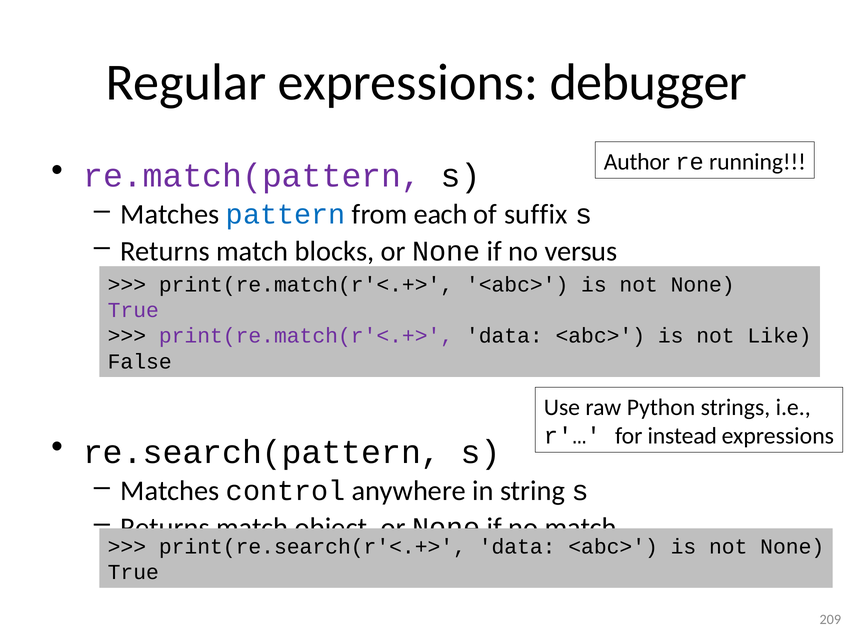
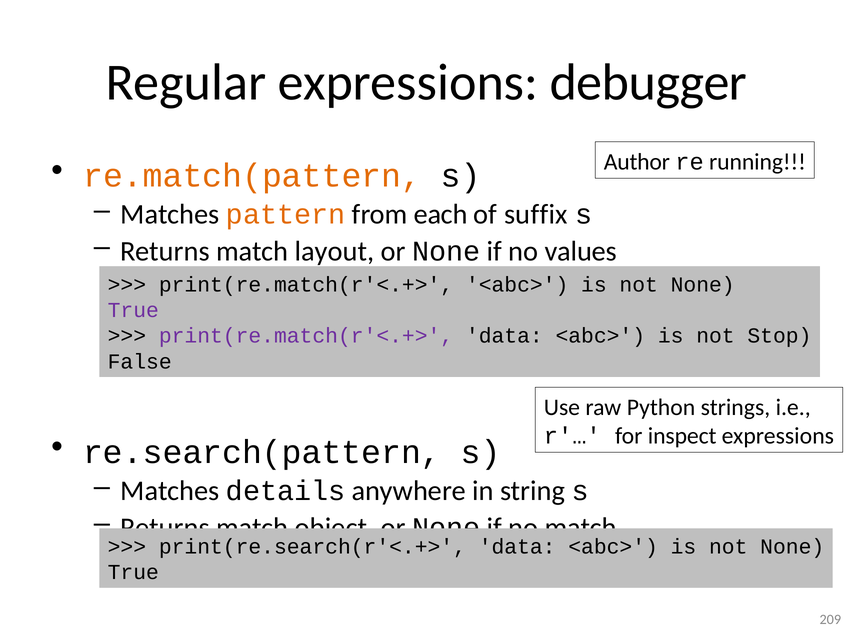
re.match(pattern colour: purple -> orange
pattern colour: blue -> orange
blocks: blocks -> layout
versus: versus -> values
Like: Like -> Stop
instead: instead -> inspect
control: control -> details
